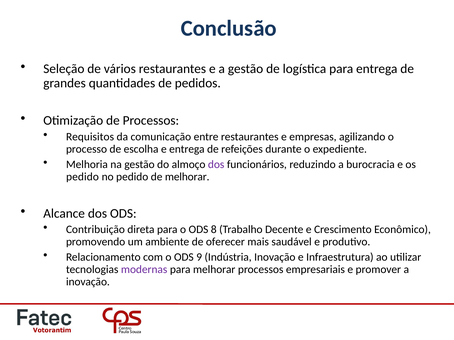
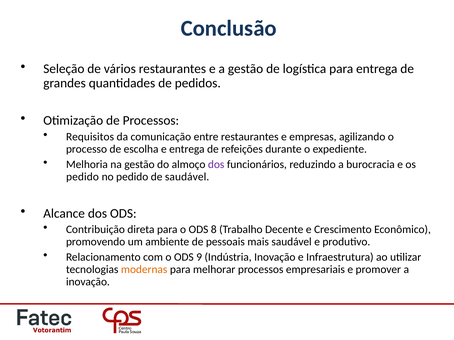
de melhorar: melhorar -> saudável
oferecer: oferecer -> pessoais
modernas colour: purple -> orange
